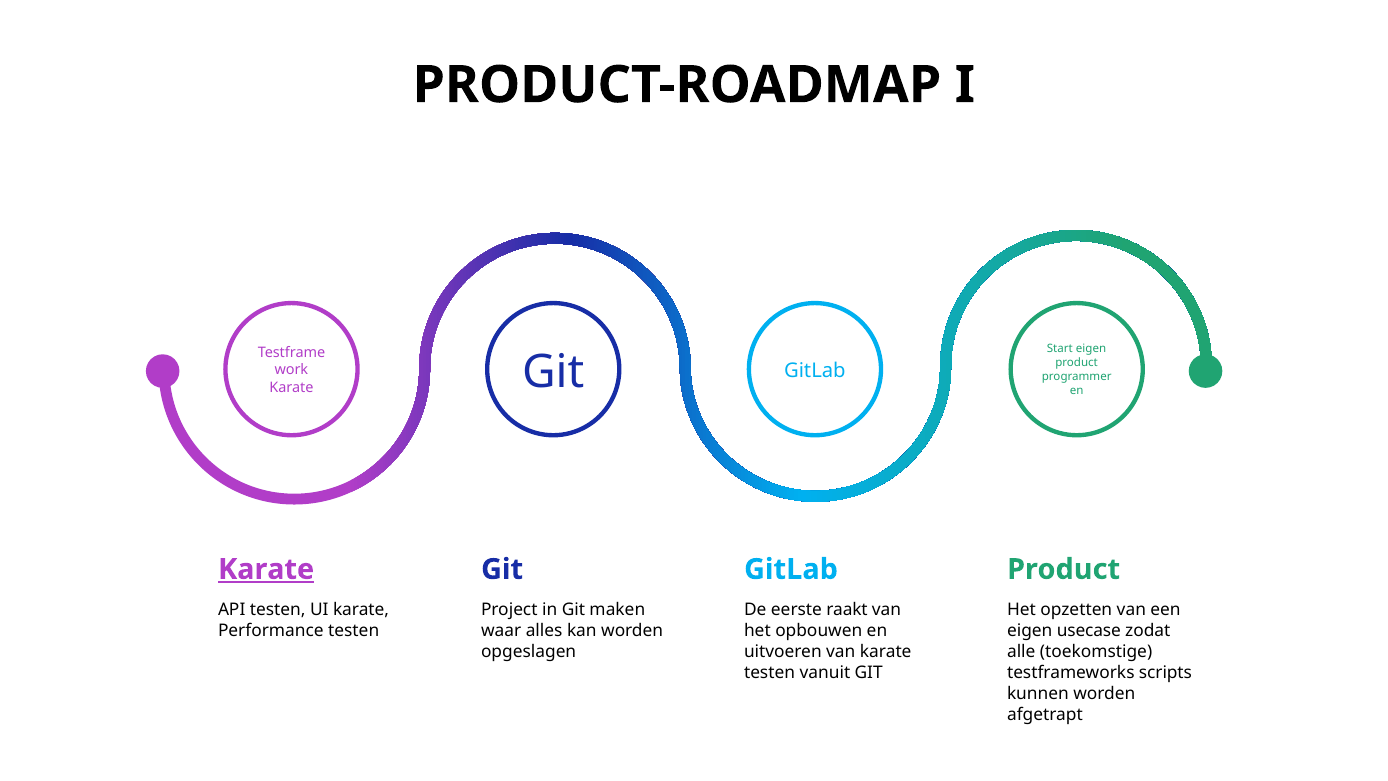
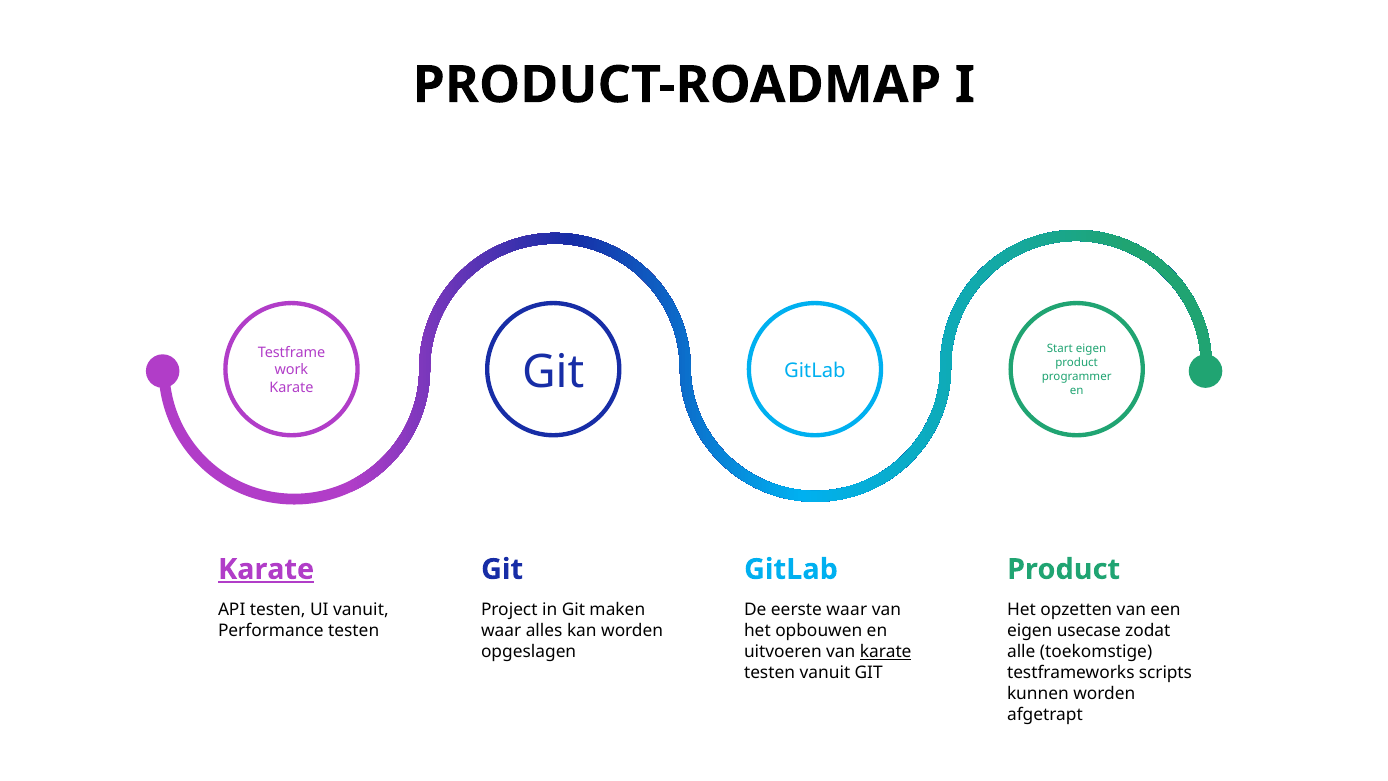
UI karate: karate -> vanuit
eerste raakt: raakt -> waar
karate at (886, 652) underline: none -> present
